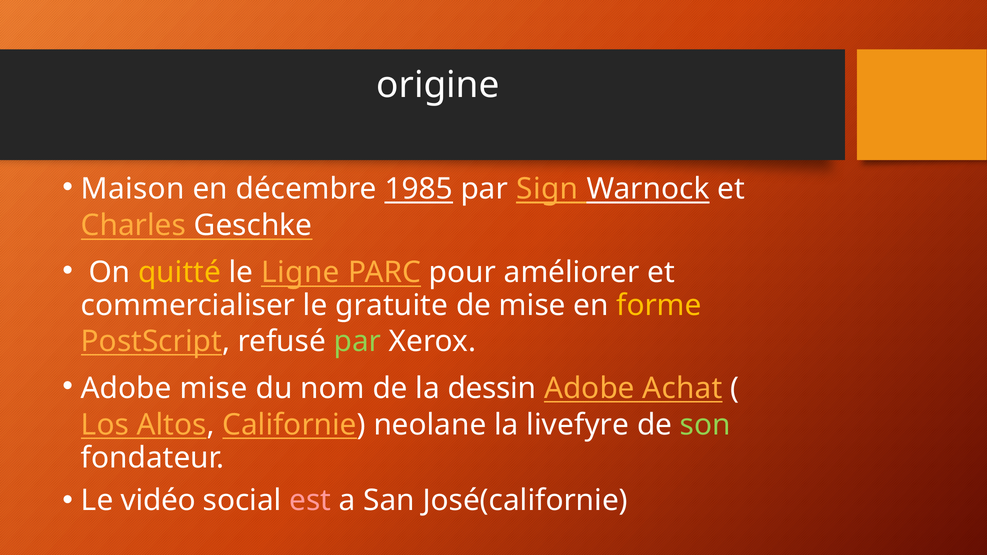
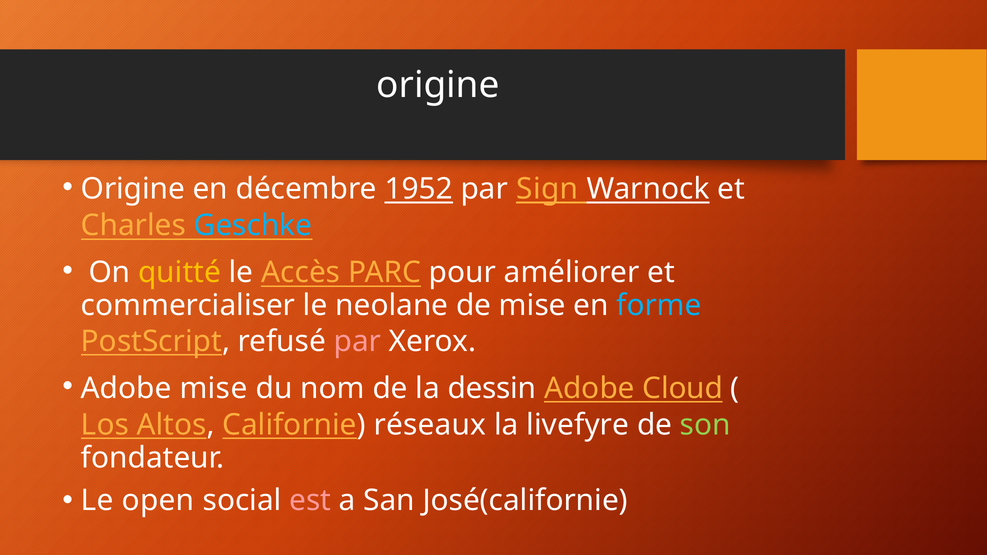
Maison at (133, 189): Maison -> Origine
1985: 1985 -> 1952
Geschke colour: white -> light blue
Ligne: Ligne -> Accès
gratuite: gratuite -> neolane
forme colour: yellow -> light blue
par at (357, 341) colour: light green -> pink
Achat: Achat -> Cloud
neolane: neolane -> réseaux
vidéo: vidéo -> open
